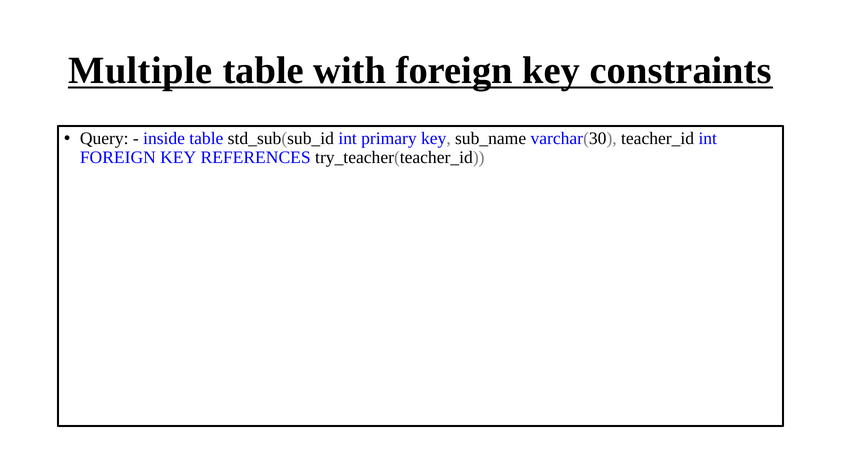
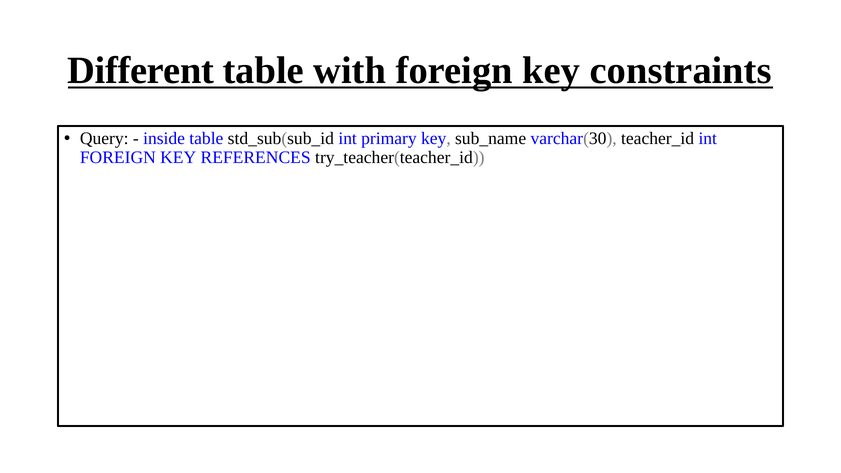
Multiple: Multiple -> Different
